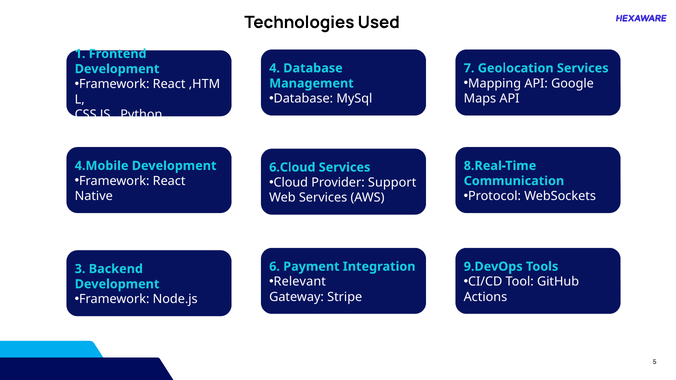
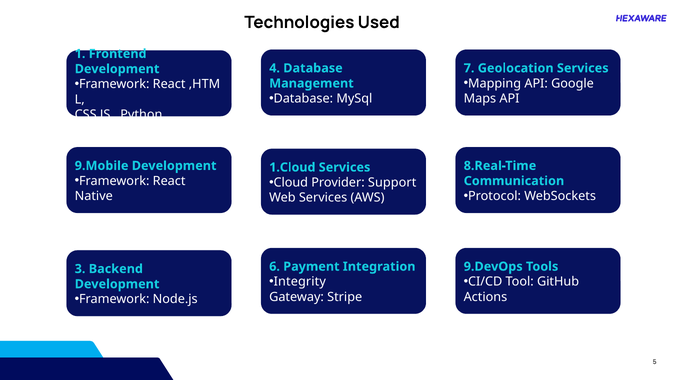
4.Mobile: 4.Mobile -> 9.Mobile
6.Cloud: 6.Cloud -> 1.Cloud
Relevant: Relevant -> Integrity
